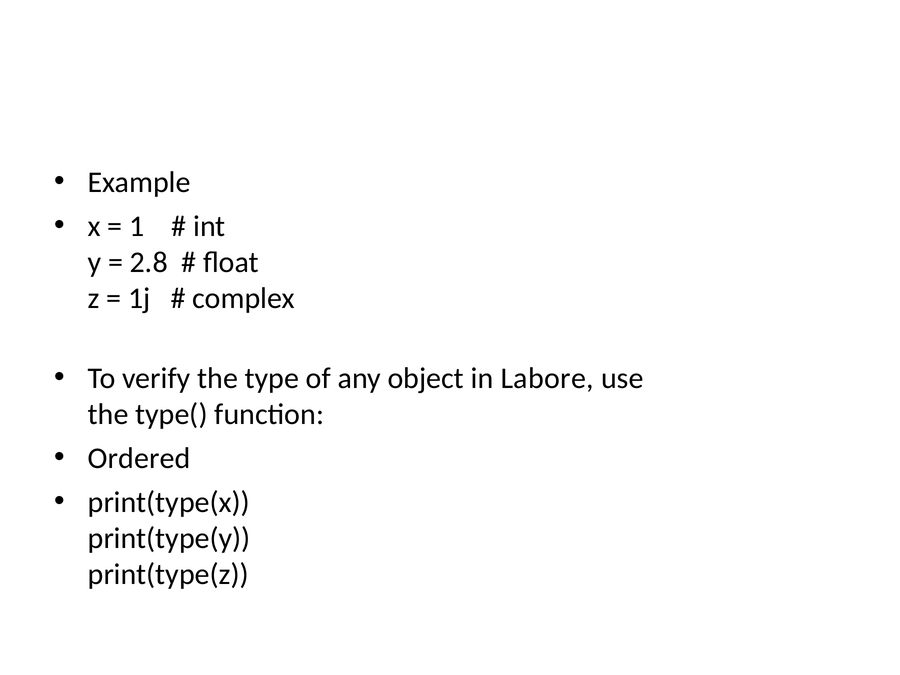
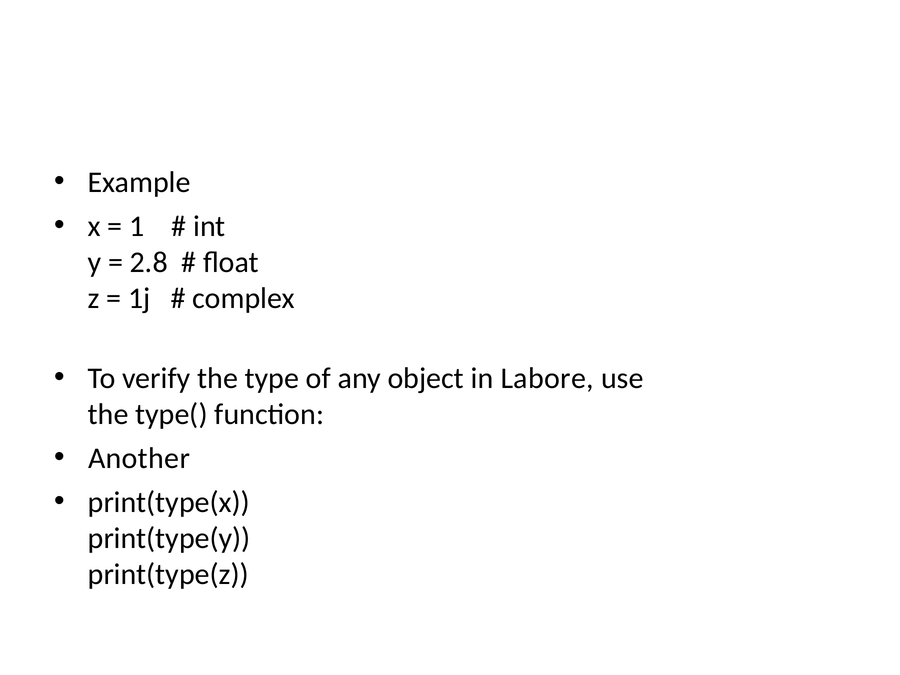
Ordered: Ordered -> Another
